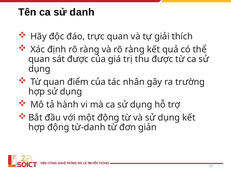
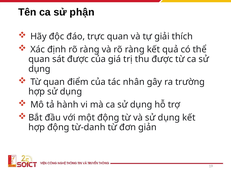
danh: danh -> phận
